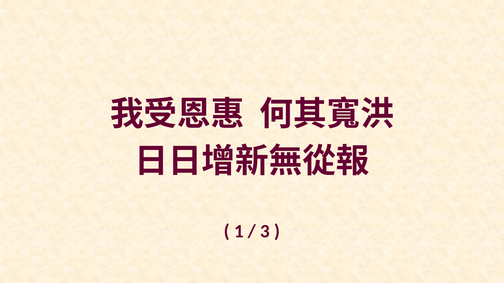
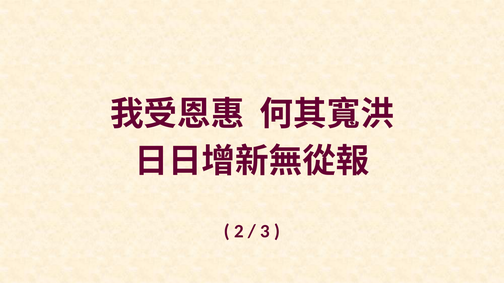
1: 1 -> 2
